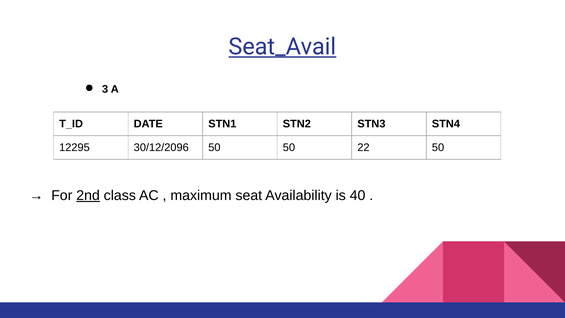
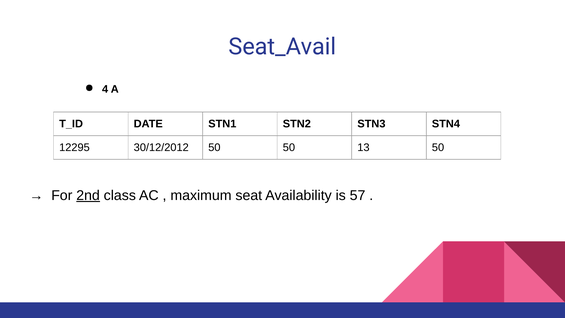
Seat_Avail underline: present -> none
3: 3 -> 4
30/12/2096: 30/12/2096 -> 30/12/2012
22: 22 -> 13
40: 40 -> 57
